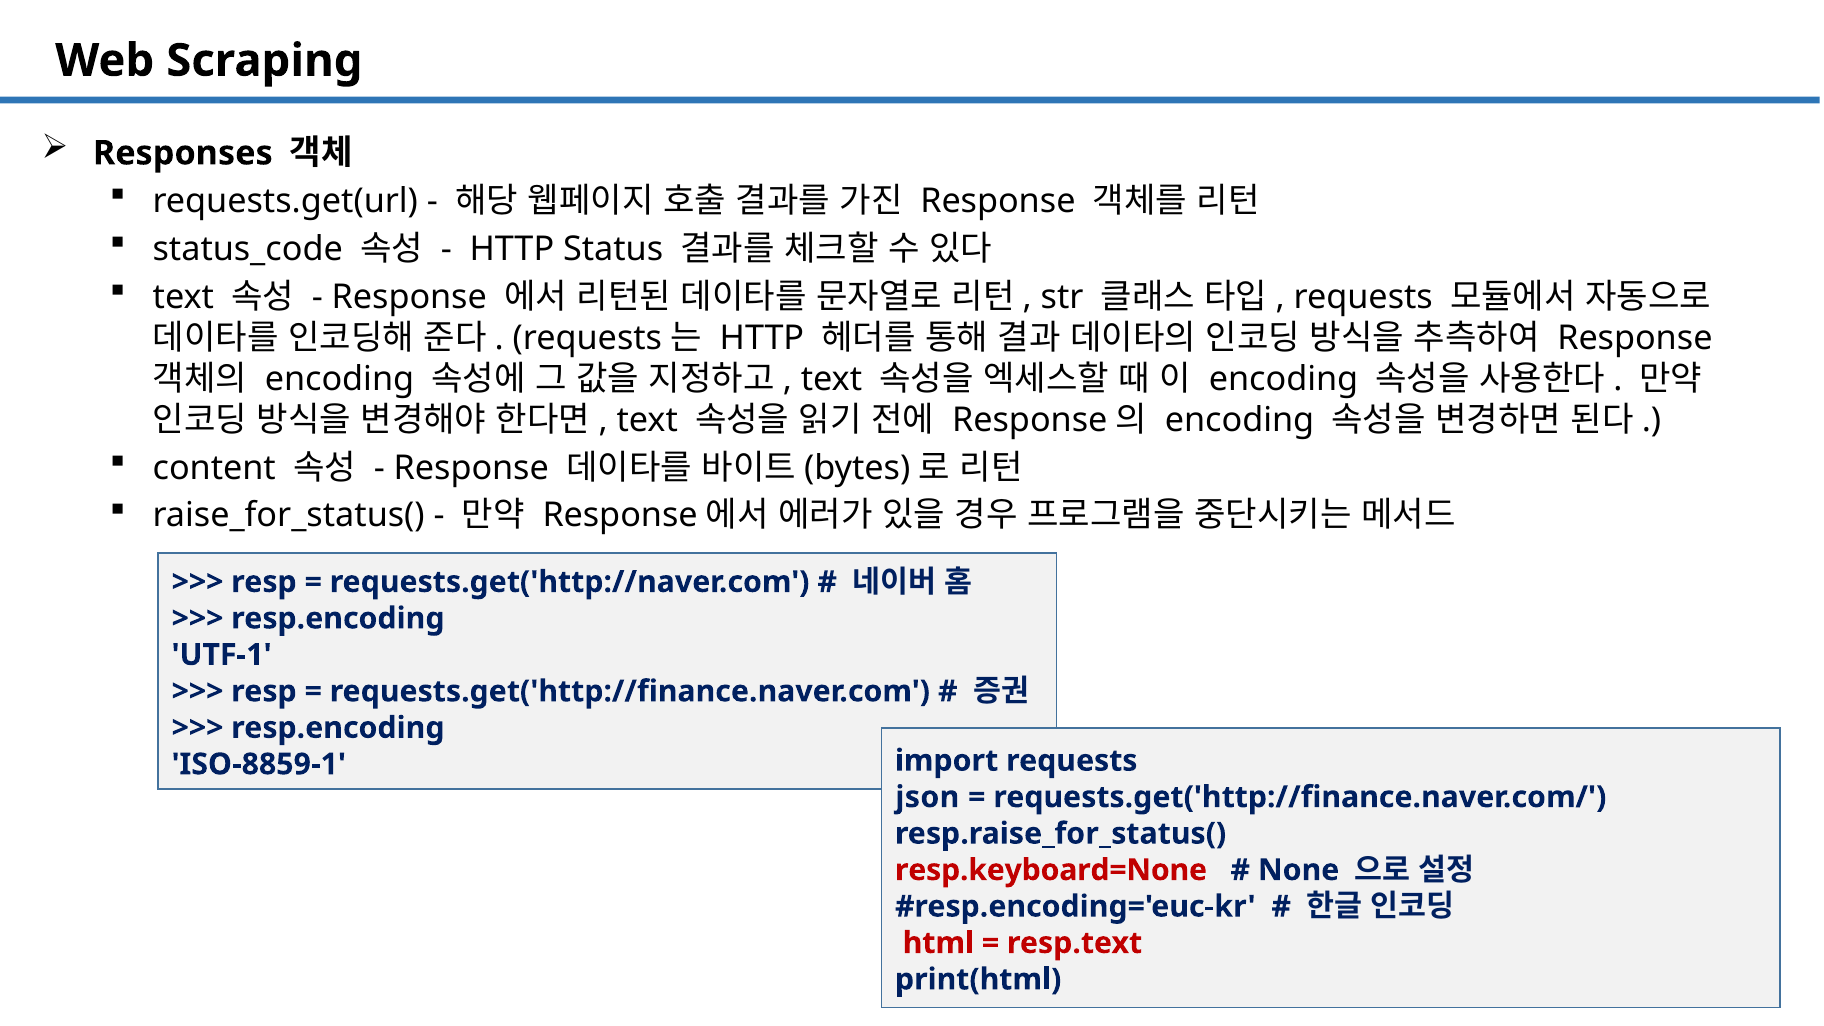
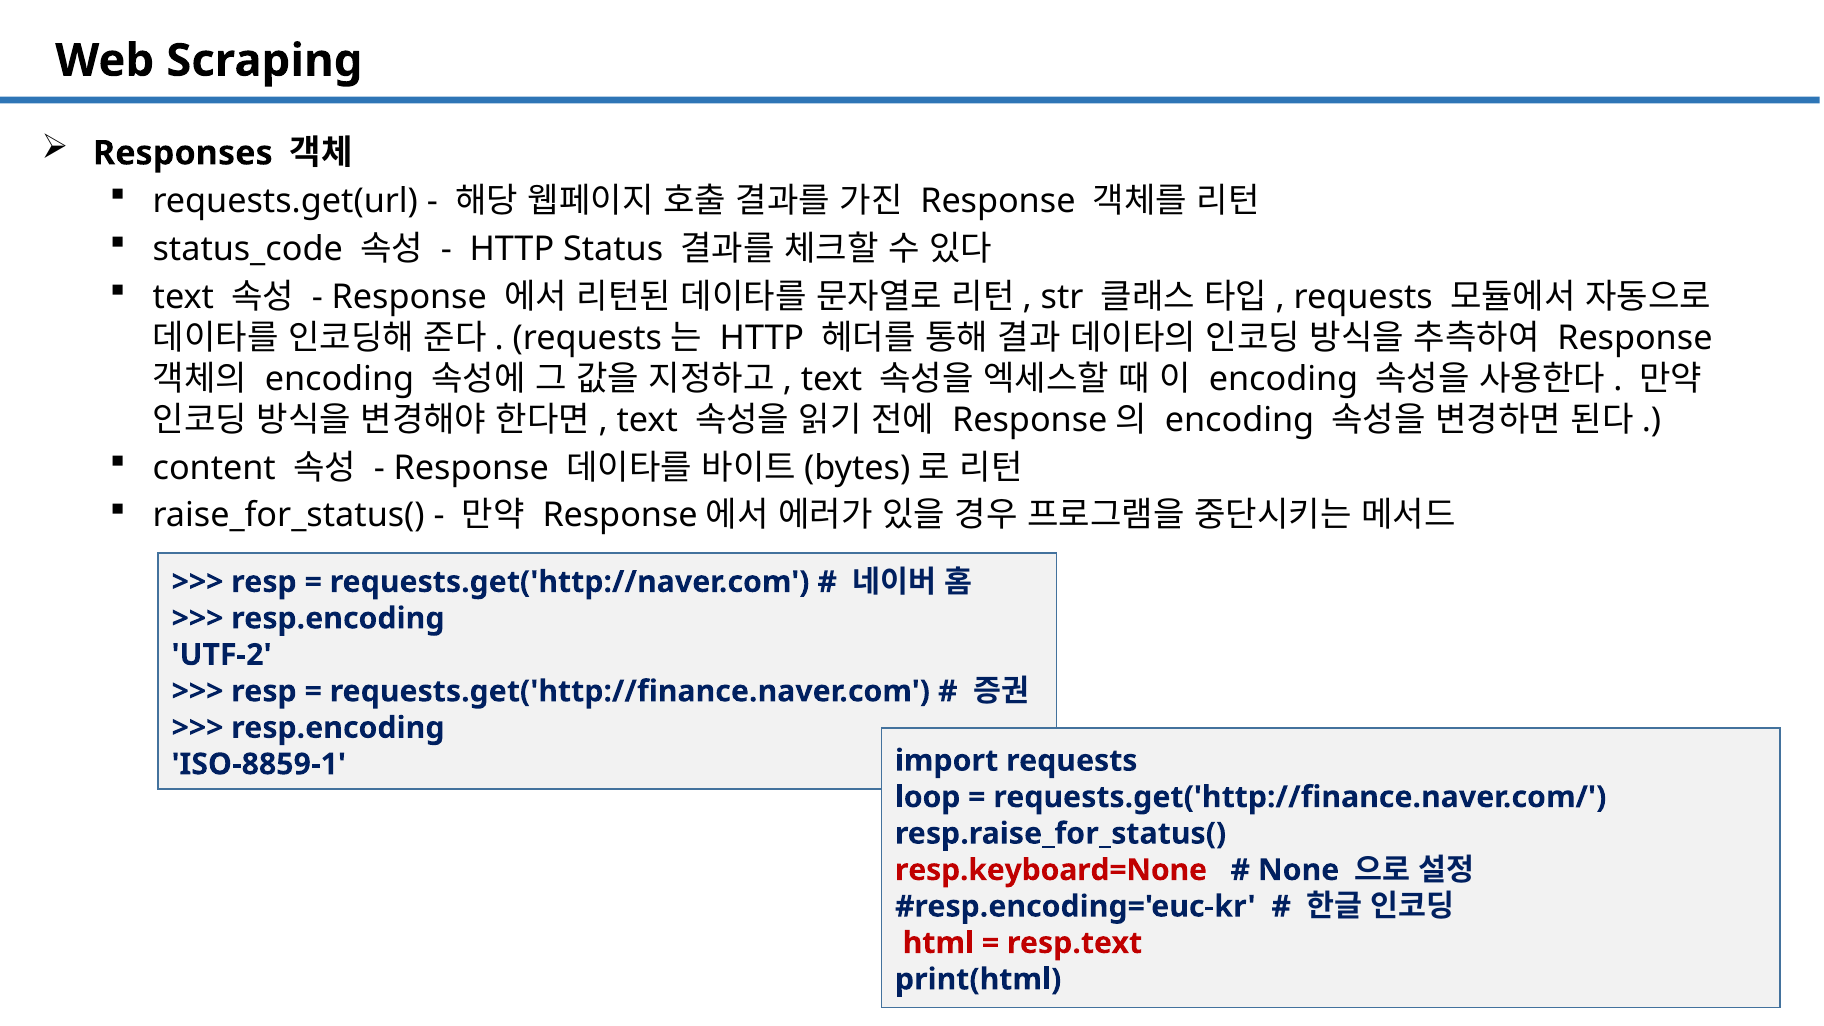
UTF-1: UTF-1 -> UTF-2
json: json -> loop
